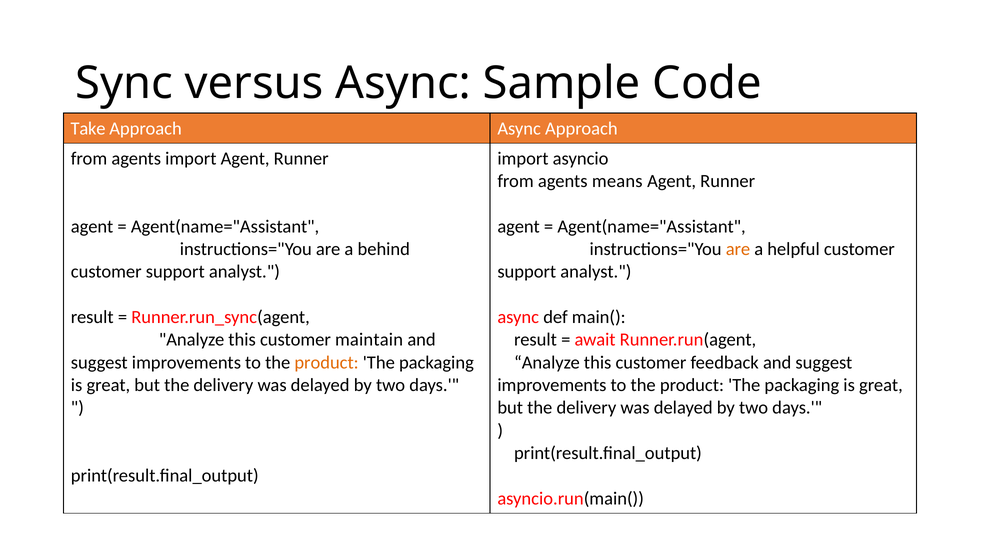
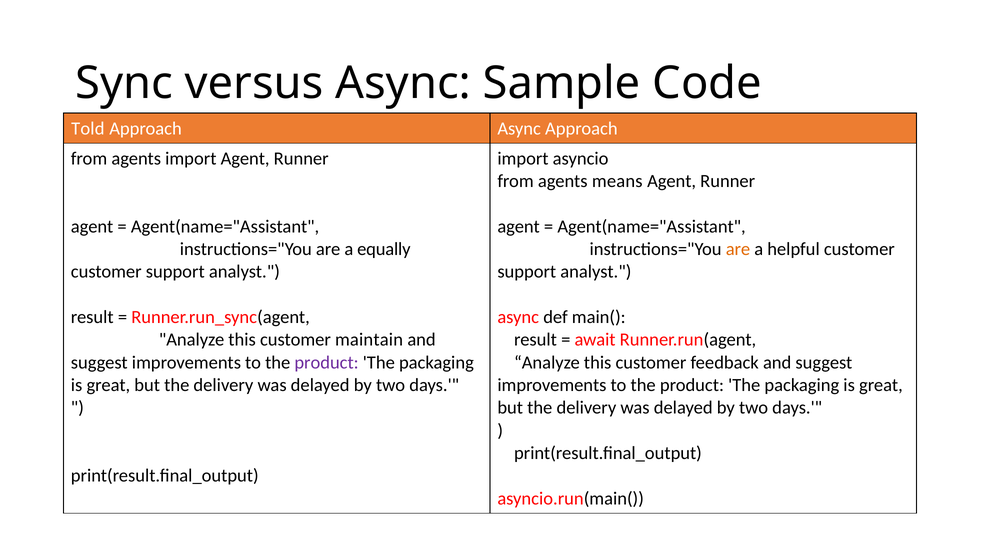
Take: Take -> Told
behind: behind -> equally
product at (327, 362) colour: orange -> purple
